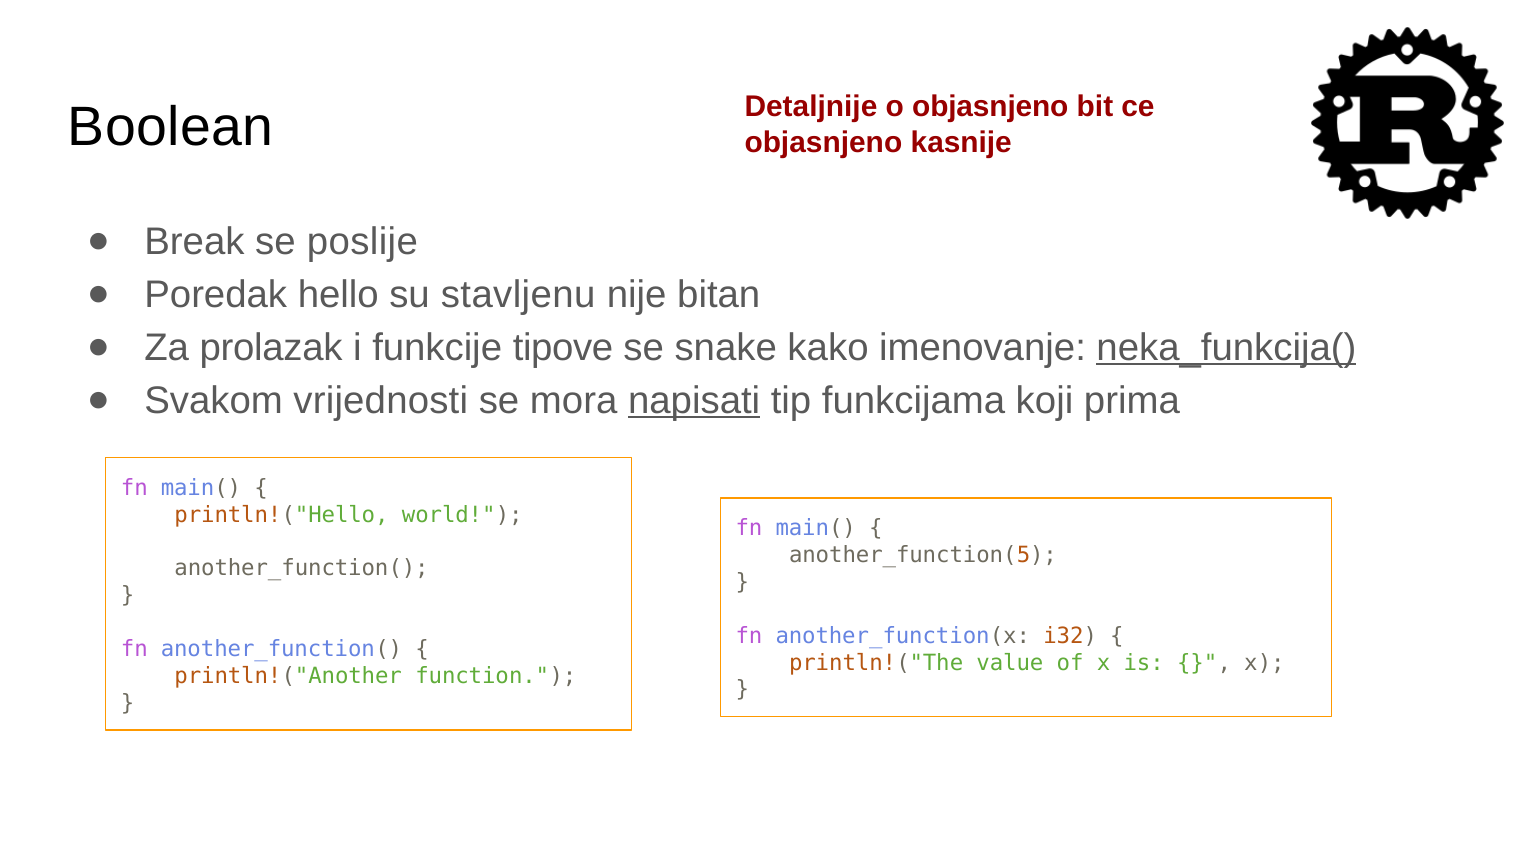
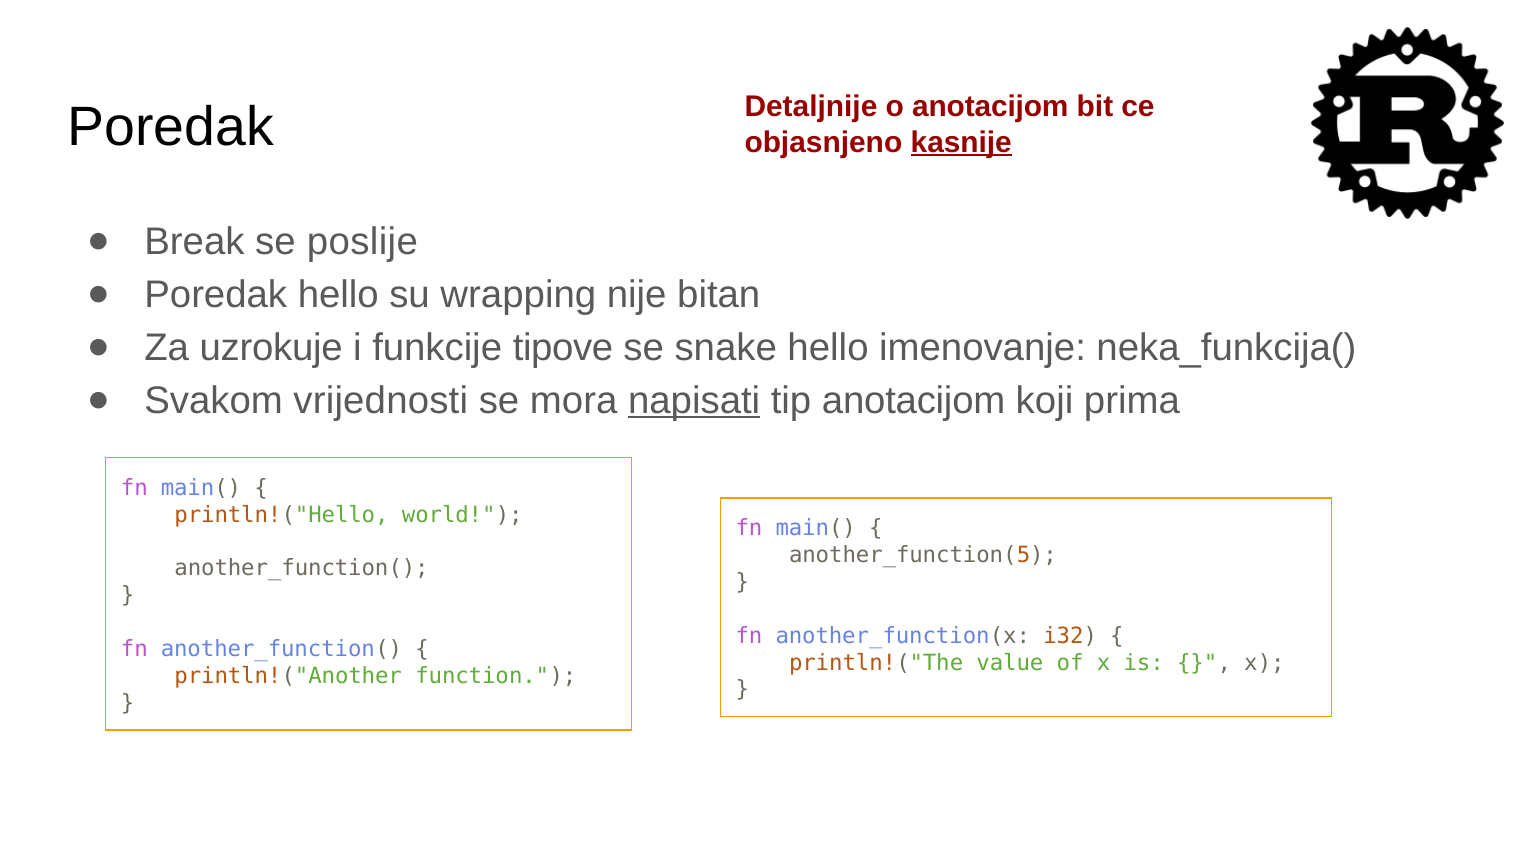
o objasnjeno: objasnjeno -> anotacijom
Boolean at (171, 127): Boolean -> Poredak
kasnije underline: none -> present
stavljenu: stavljenu -> wrapping
prolazak: prolazak -> uzrokuje
snake kako: kako -> hello
neka_funkcija( underline: present -> none
tip funkcijama: funkcijama -> anotacijom
